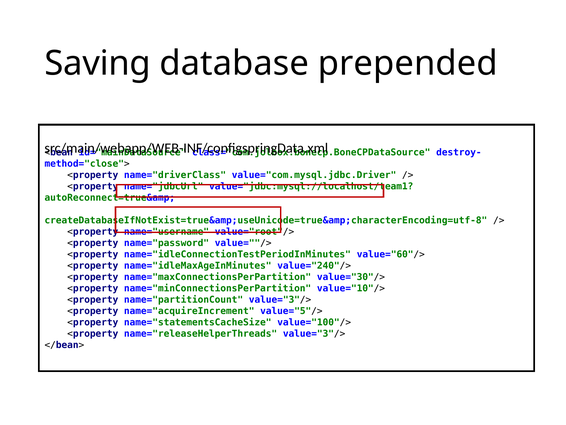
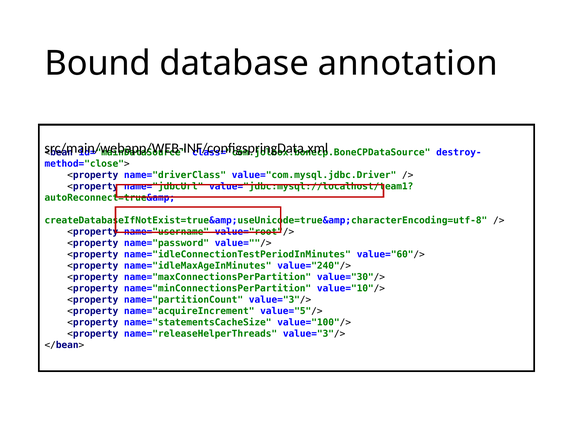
Saving: Saving -> Bound
prepended: prepended -> annotation
